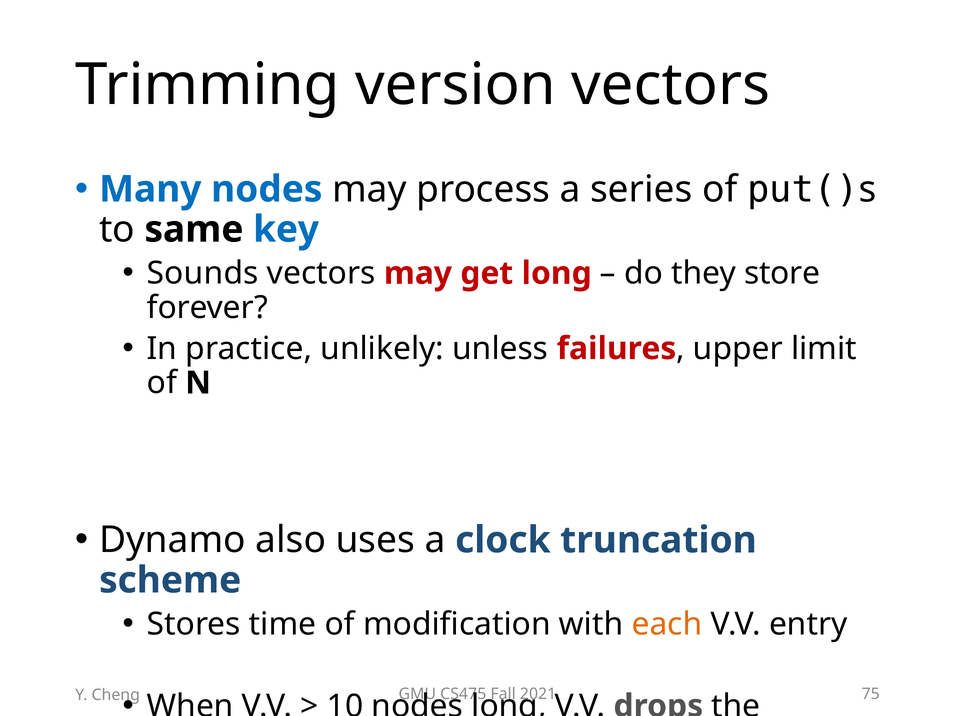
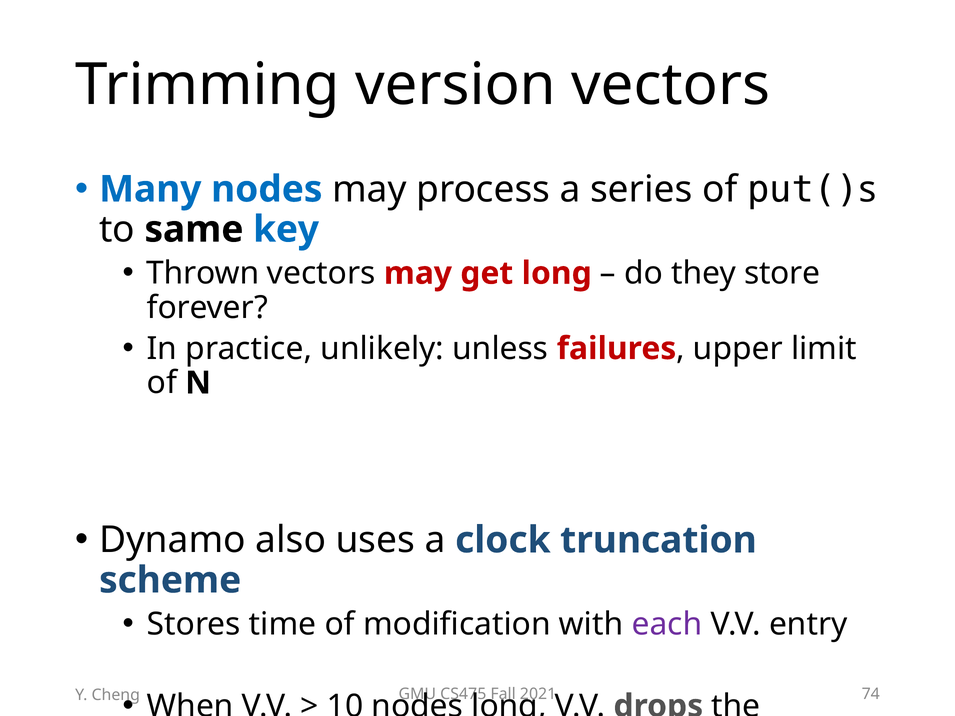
Sounds: Sounds -> Thrown
each colour: orange -> purple
75: 75 -> 74
